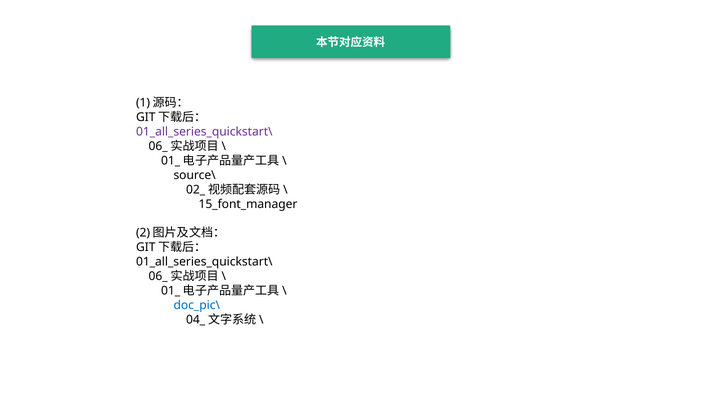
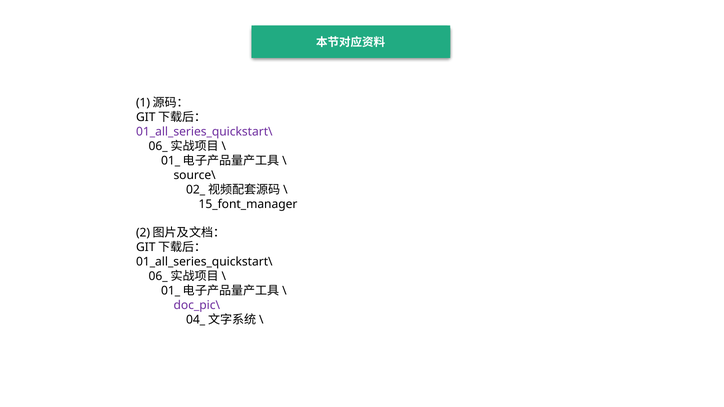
doc_pic\ colour: blue -> purple
